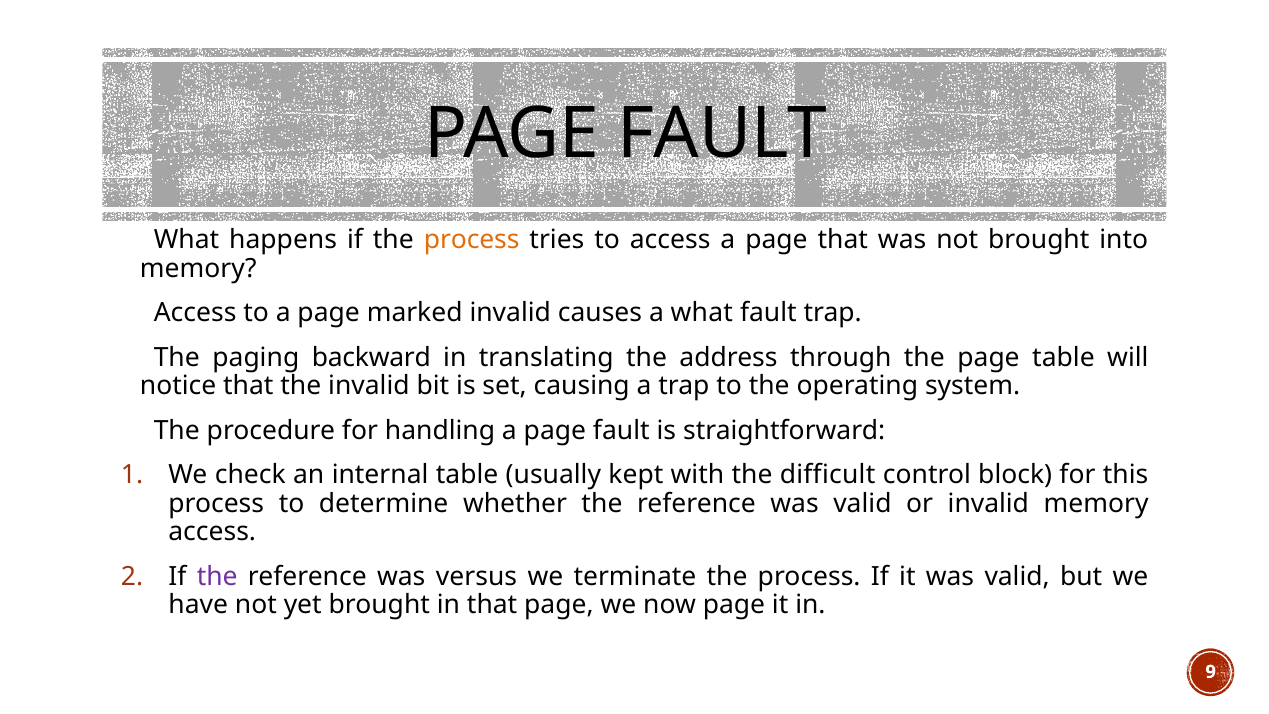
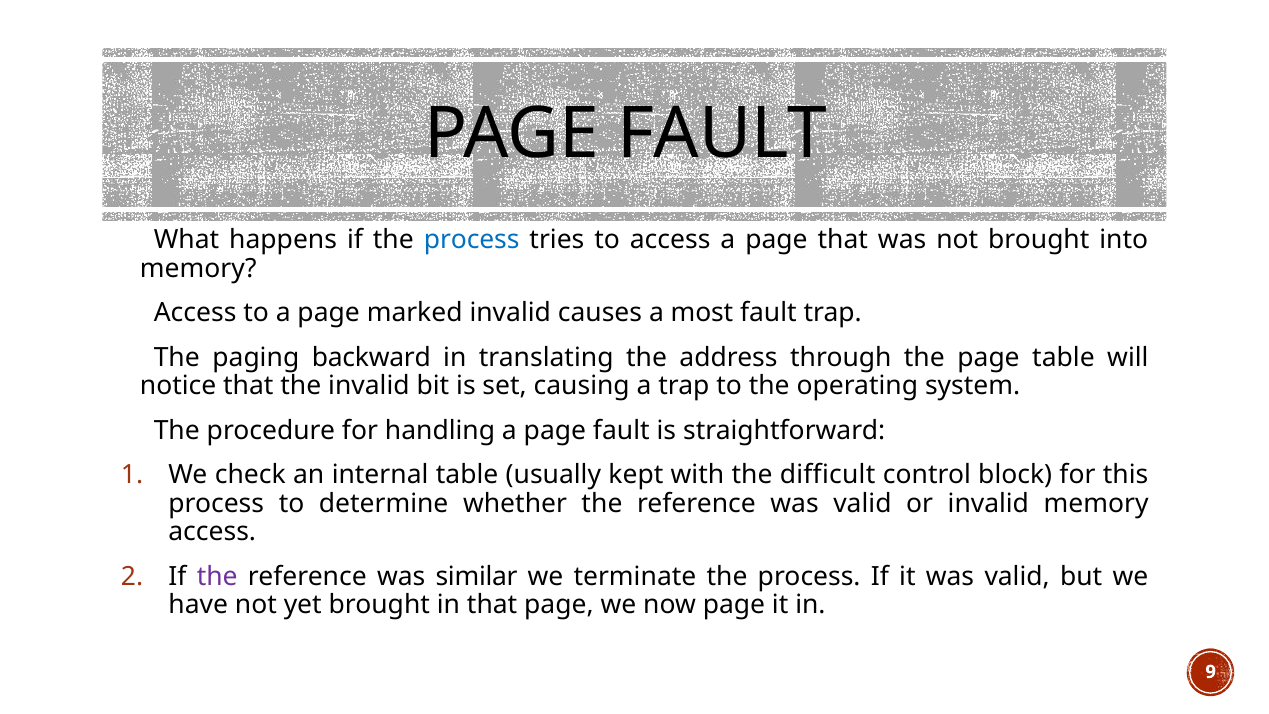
process at (472, 240) colour: orange -> blue
what: what -> most
versus: versus -> similar
